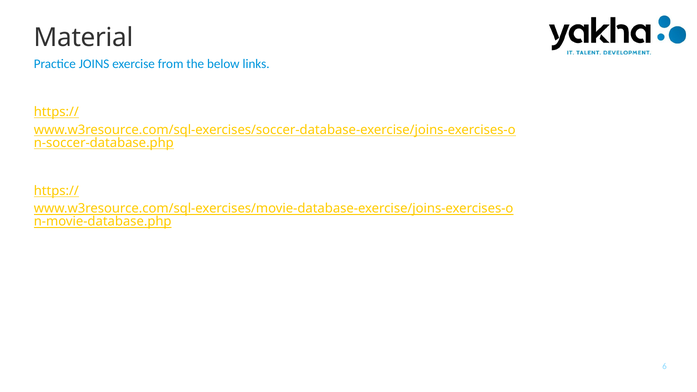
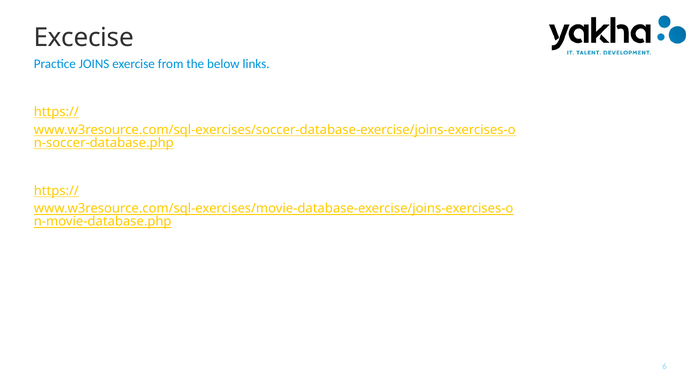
Material: Material -> Excecise
